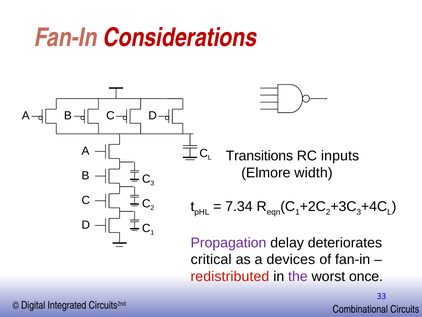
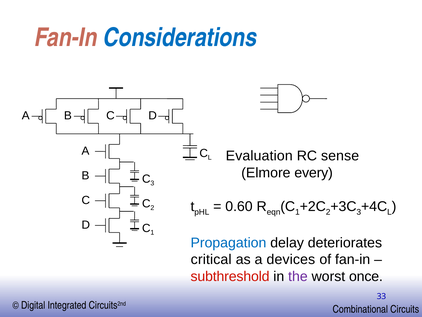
Considerations colour: red -> blue
Transitions: Transitions -> Evaluation
inputs: inputs -> sense
width: width -> every
7.34: 7.34 -> 0.60
Propagation colour: purple -> blue
redistributed: redistributed -> subthreshold
